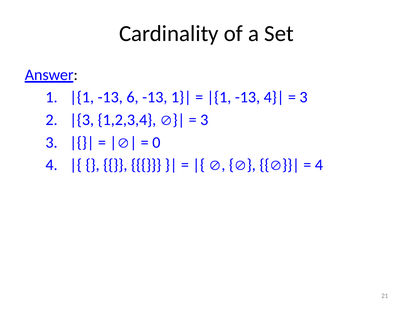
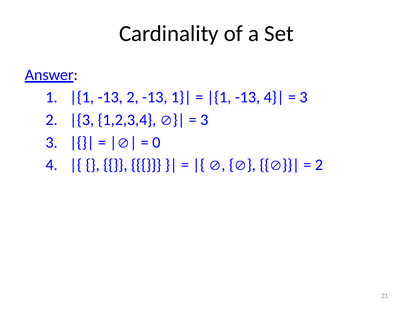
-13 6: 6 -> 2
4 at (319, 165): 4 -> 2
